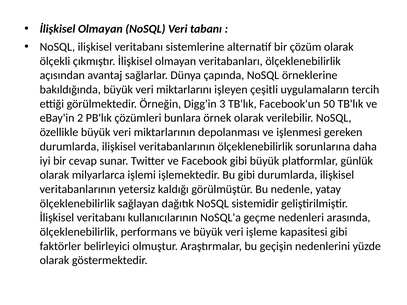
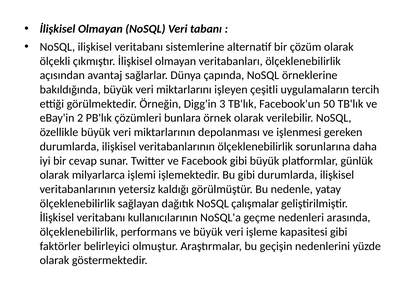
sistemidir: sistemidir -> çalışmalar
